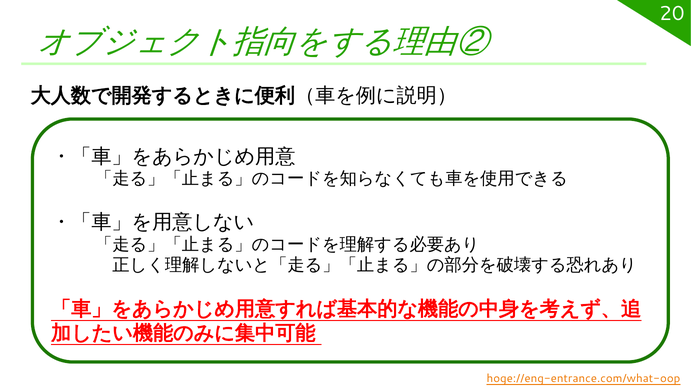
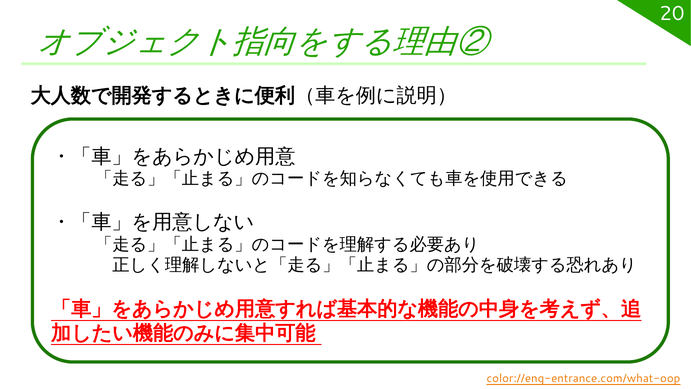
hoge://eng-entrance.com/what-oop: hoge://eng-entrance.com/what-oop -> color://eng-entrance.com/what-oop
